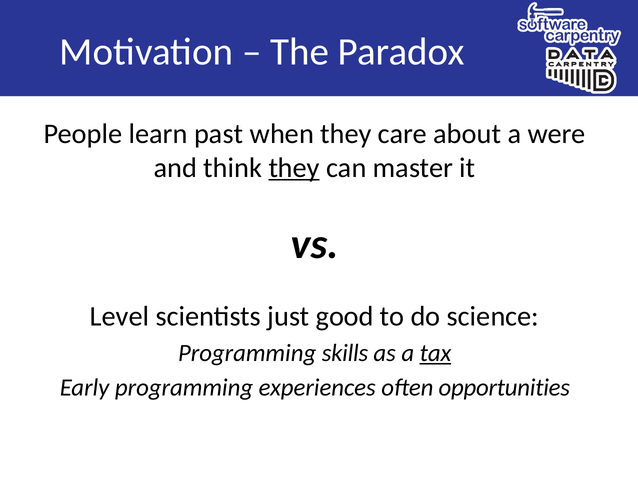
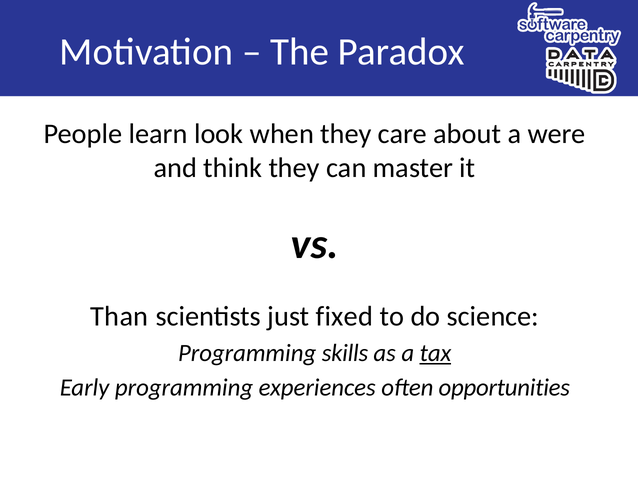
past: past -> look
they at (294, 168) underline: present -> none
Level: Level -> Than
good: good -> fixed
